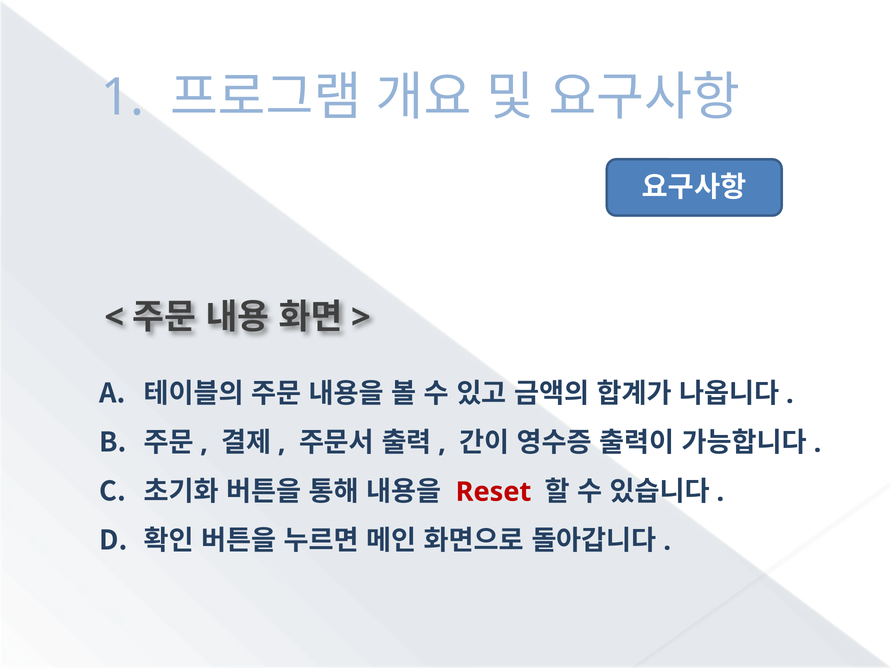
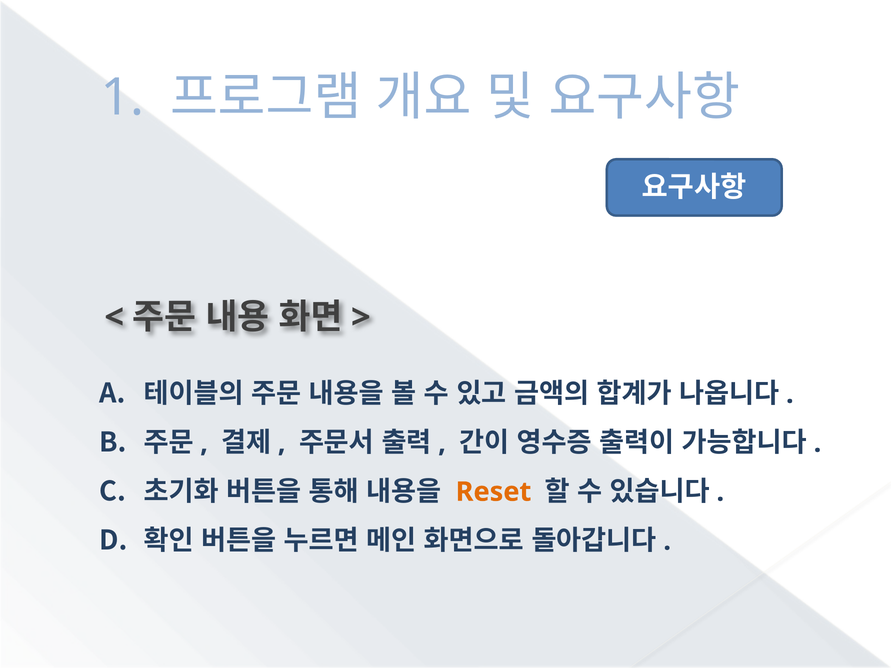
Reset colour: red -> orange
